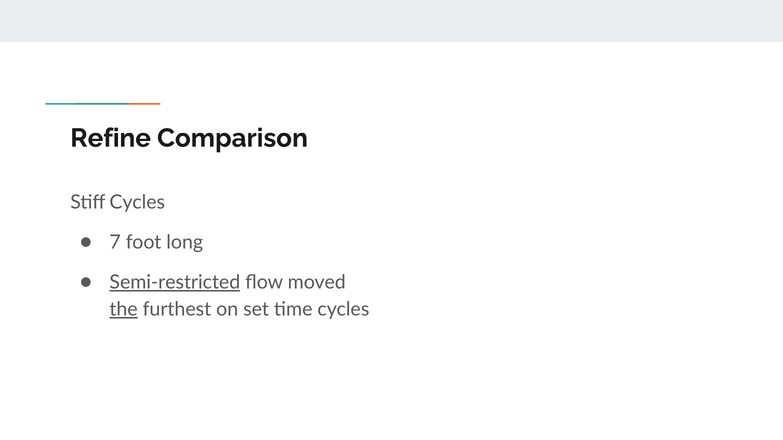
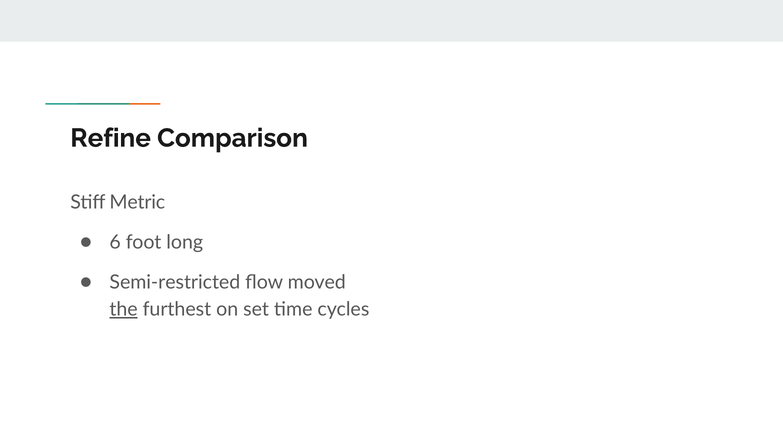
Stiff Cycles: Cycles -> Metric
7: 7 -> 6
Semi-restricted underline: present -> none
